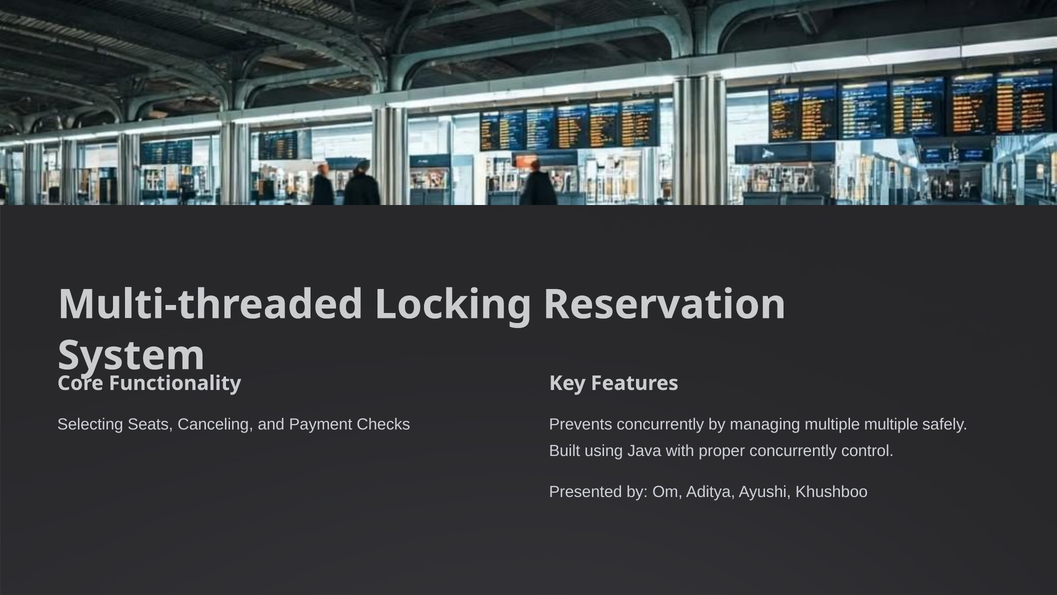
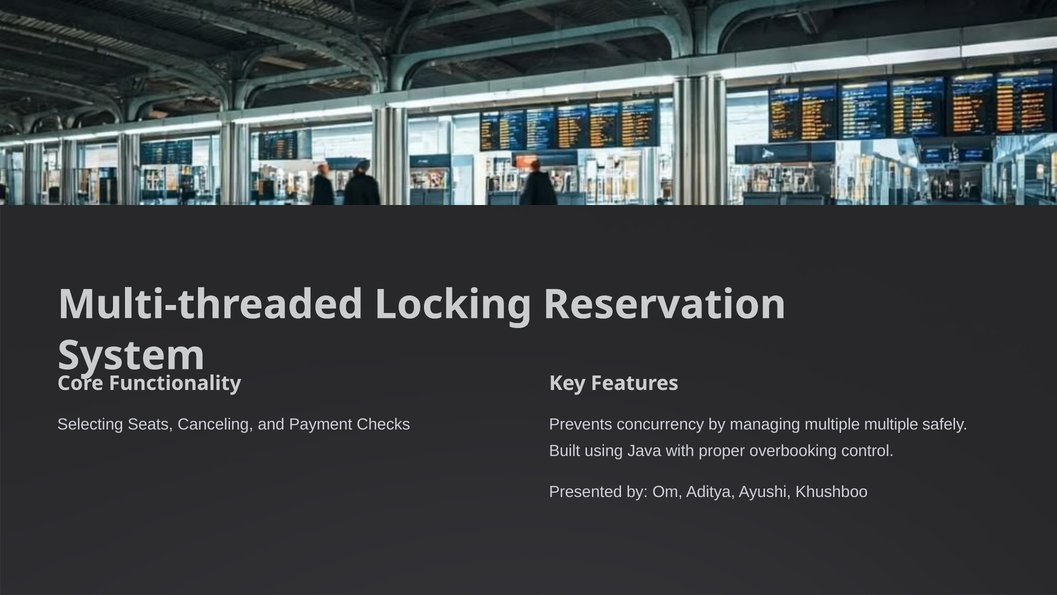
Prevents concurrently: concurrently -> concurrency
proper concurrently: concurrently -> overbooking
